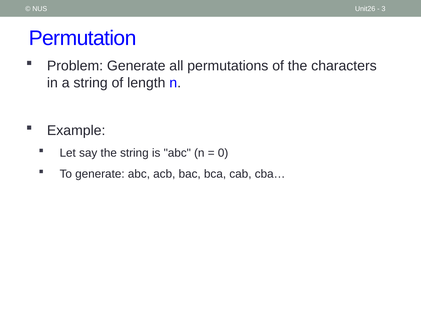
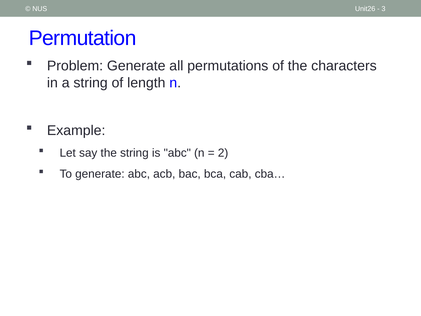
0: 0 -> 2
